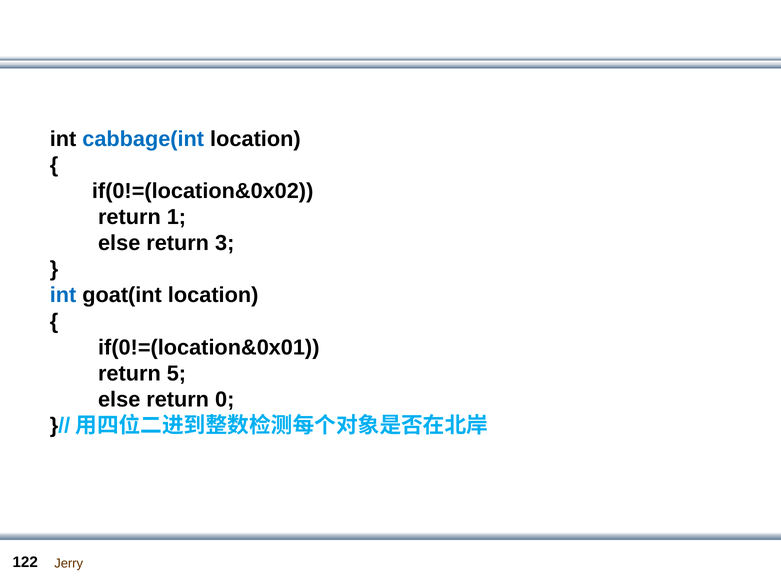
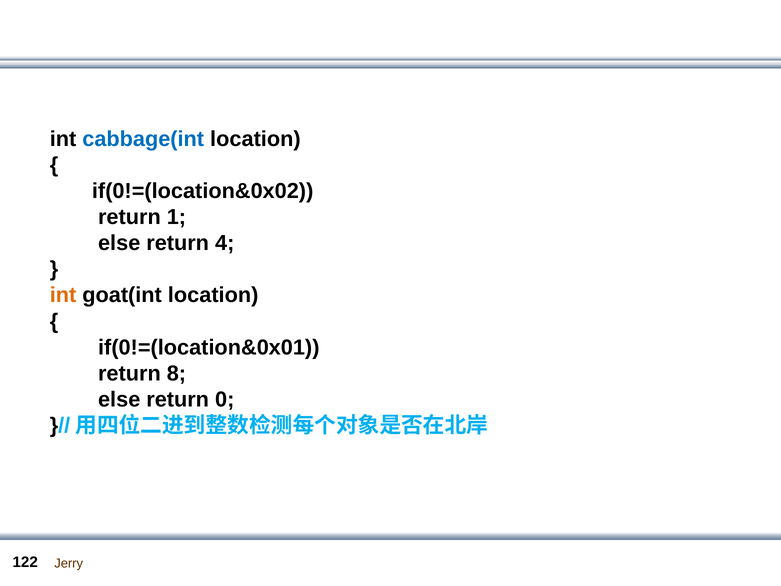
3: 3 -> 4
int at (63, 295) colour: blue -> orange
5: 5 -> 8
